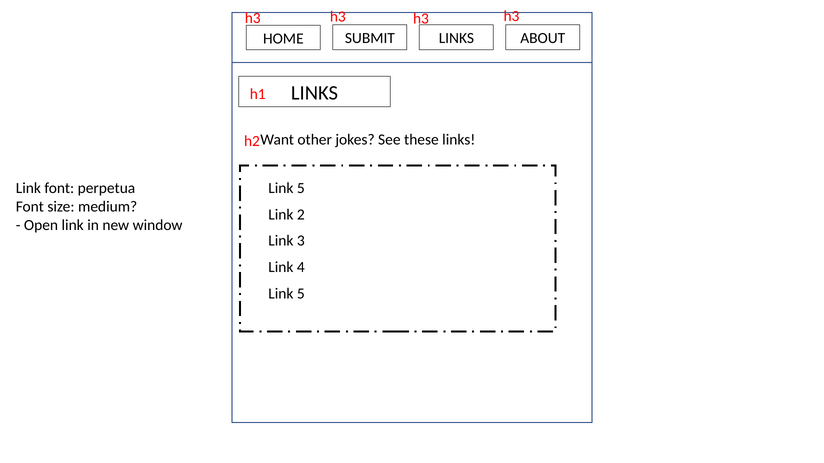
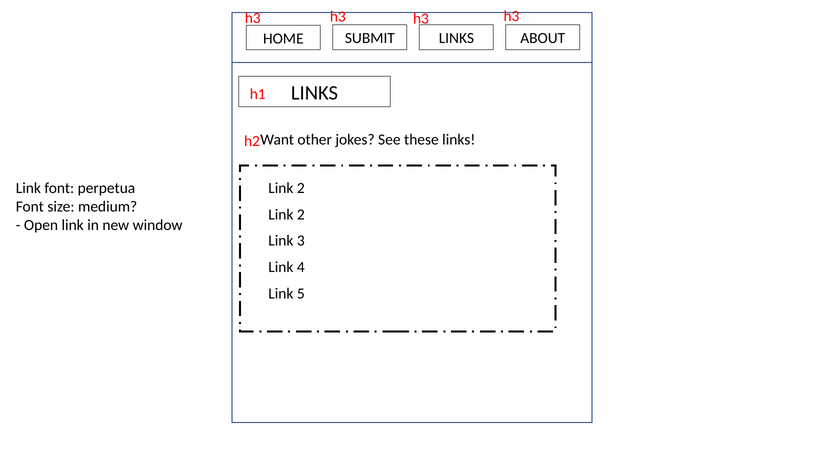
5 at (301, 188): 5 -> 2
